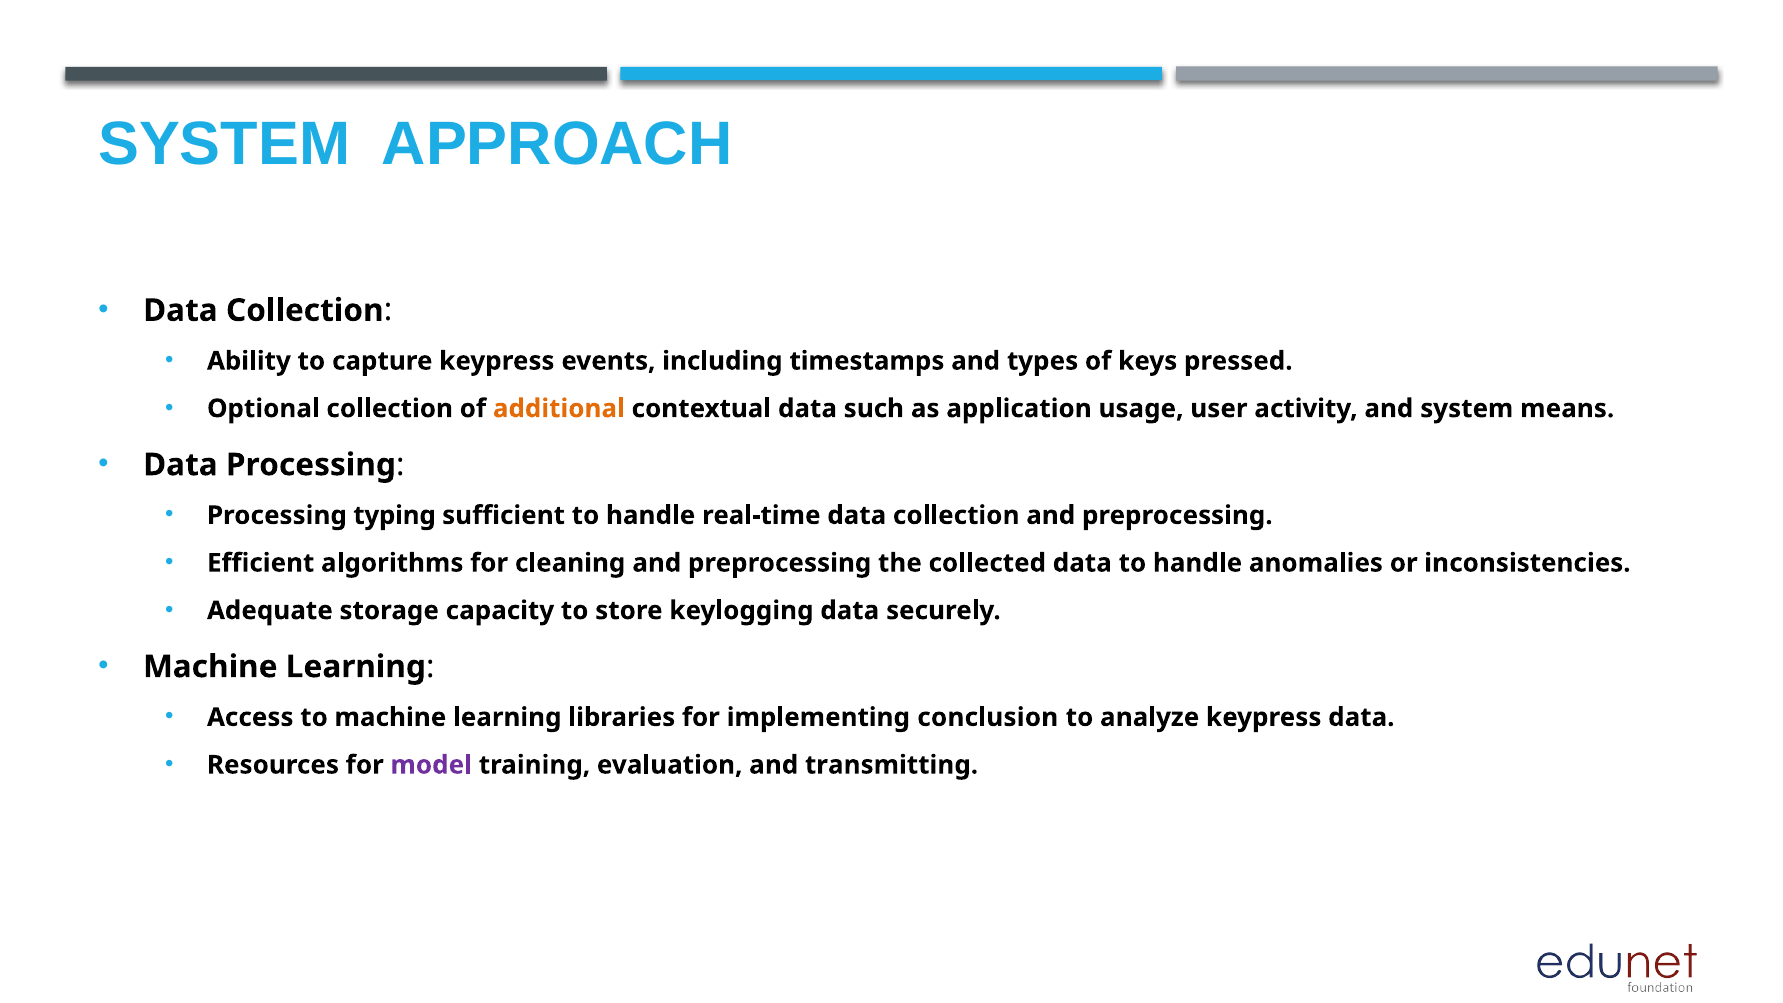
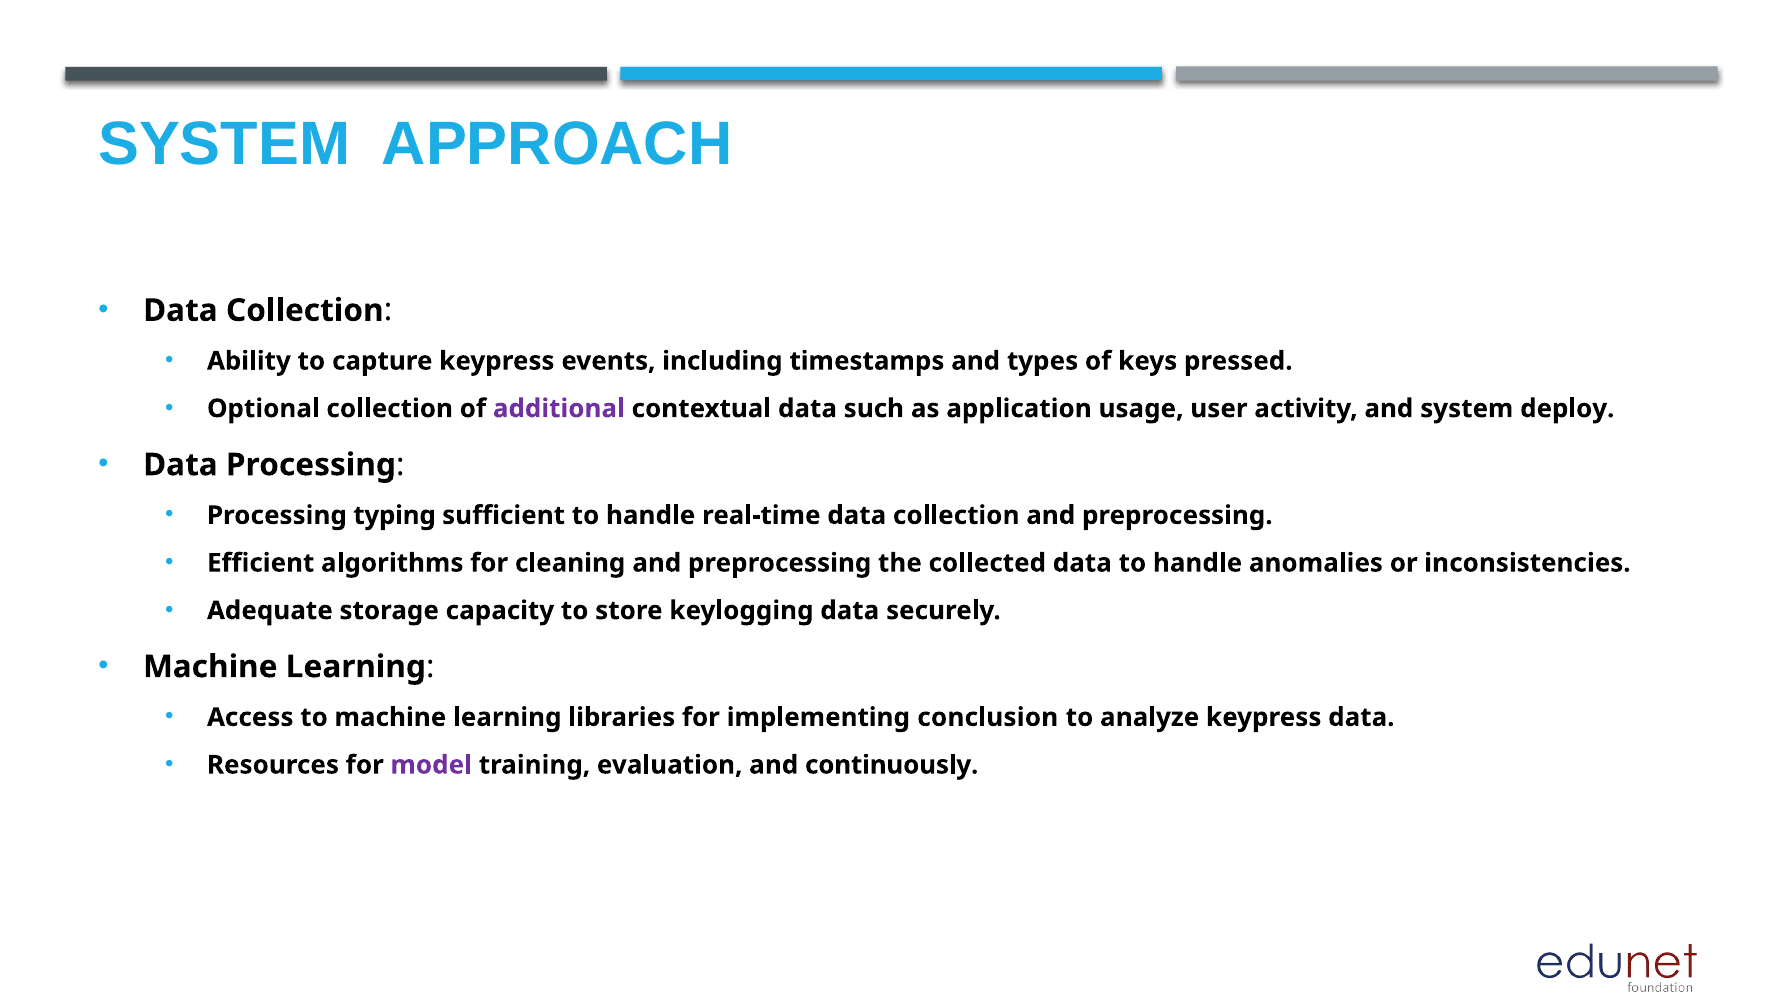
additional colour: orange -> purple
means: means -> deploy
transmitting: transmitting -> continuously
